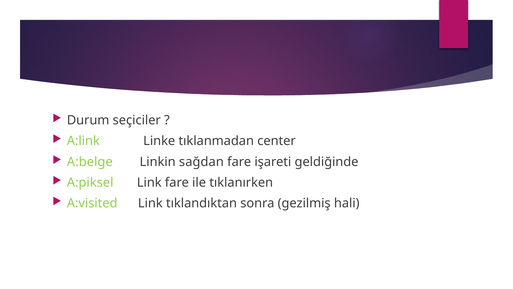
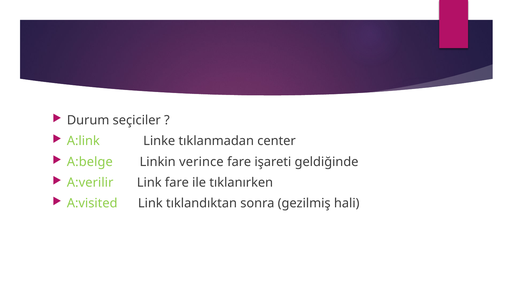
sağdan: sağdan -> verince
A:piksel: A:piksel -> A:verilir
